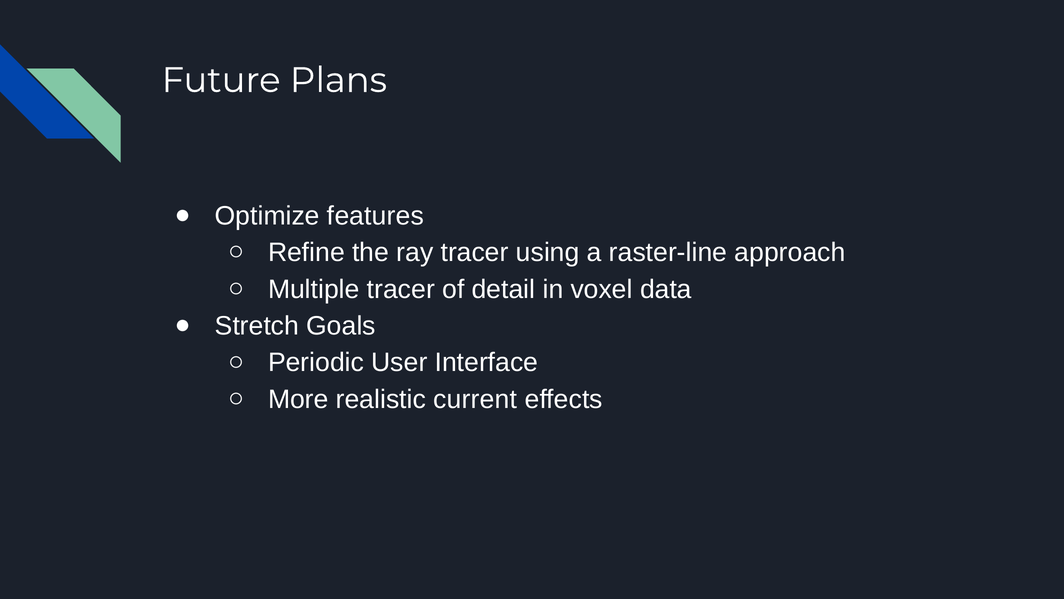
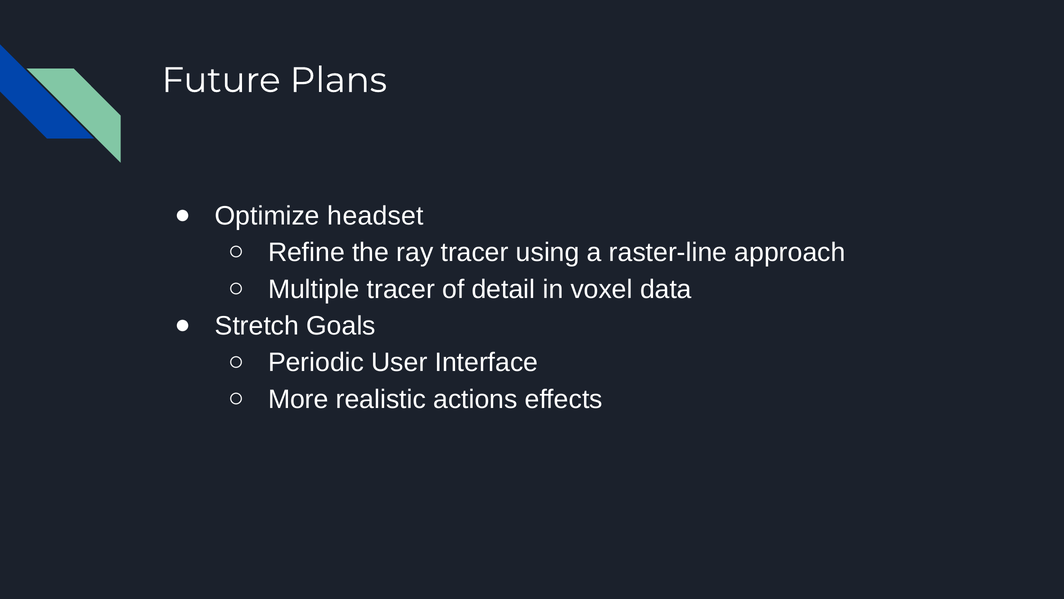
features: features -> headset
current: current -> actions
